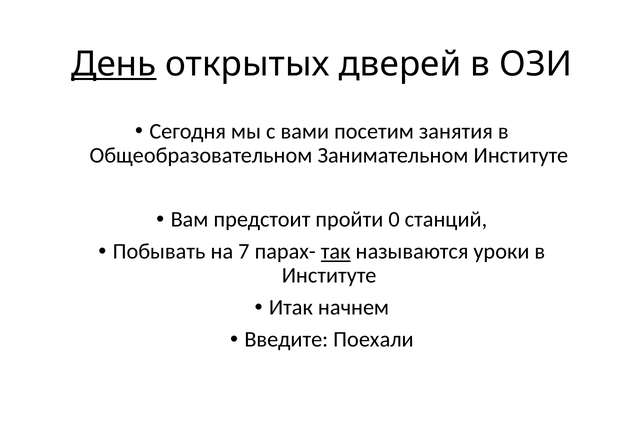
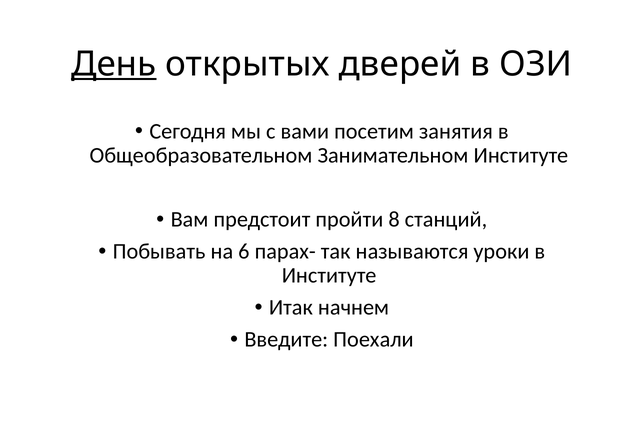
0: 0 -> 8
7: 7 -> 6
так underline: present -> none
